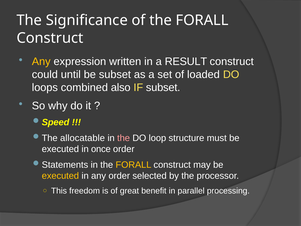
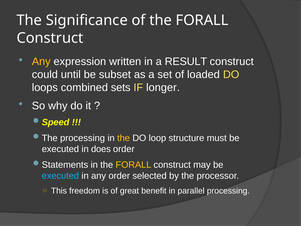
also: also -> sets
IF subset: subset -> longer
allocatable at (83, 138): allocatable -> processing
the at (124, 138) colour: pink -> yellow
once: once -> does
executed at (60, 176) colour: yellow -> light blue
